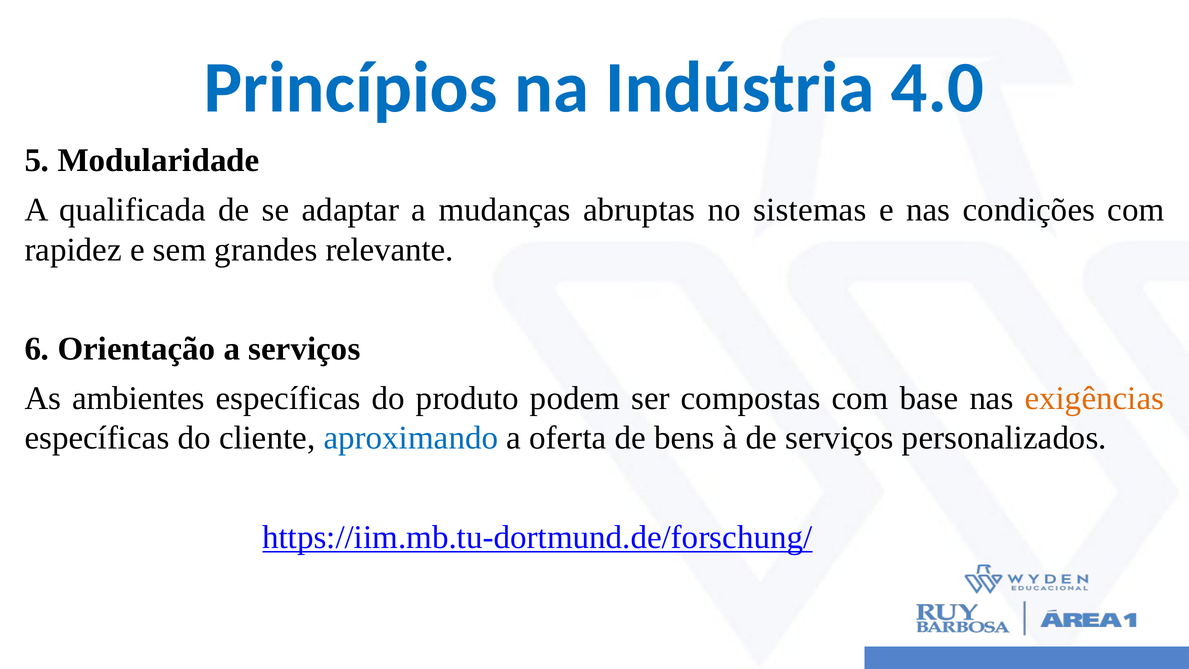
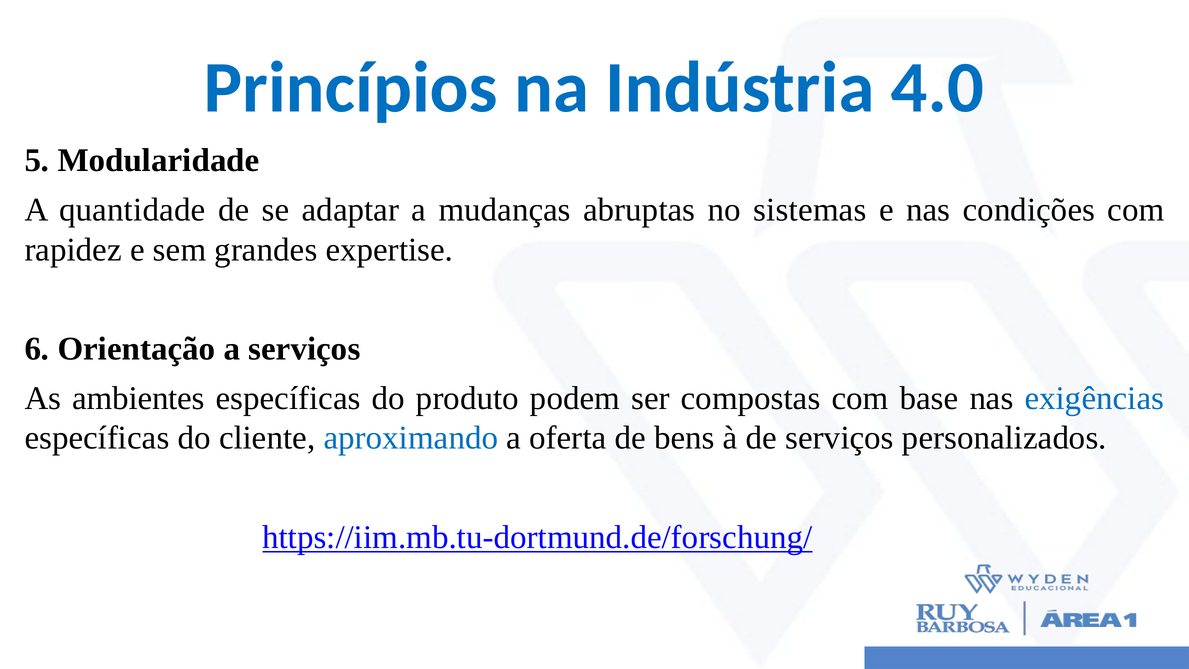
qualificada: qualificada -> quantidade
relevante: relevante -> expertise
exigências colour: orange -> blue
